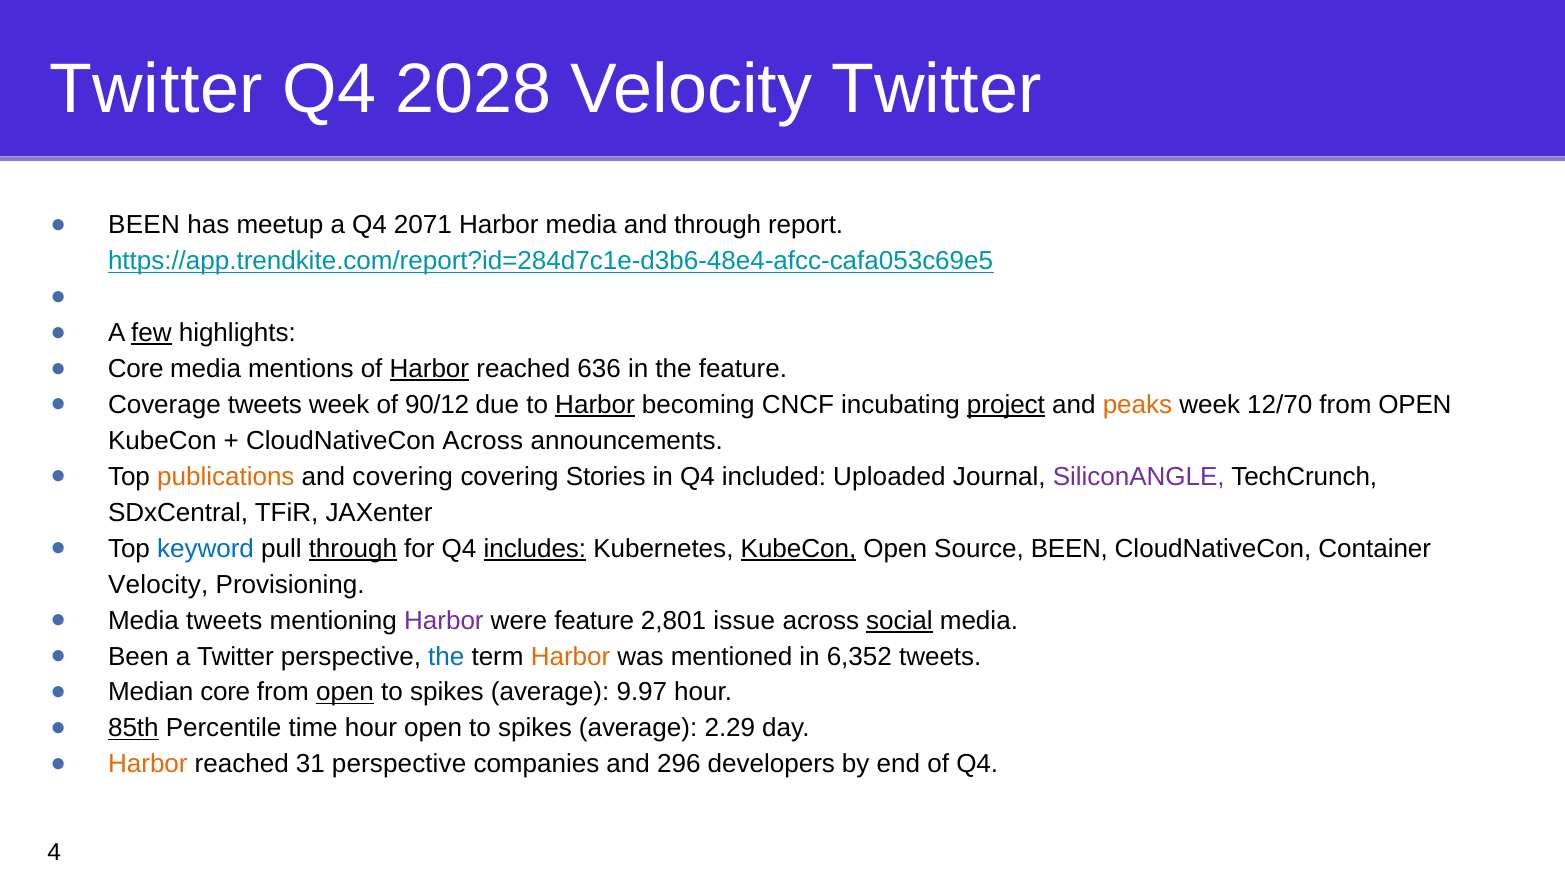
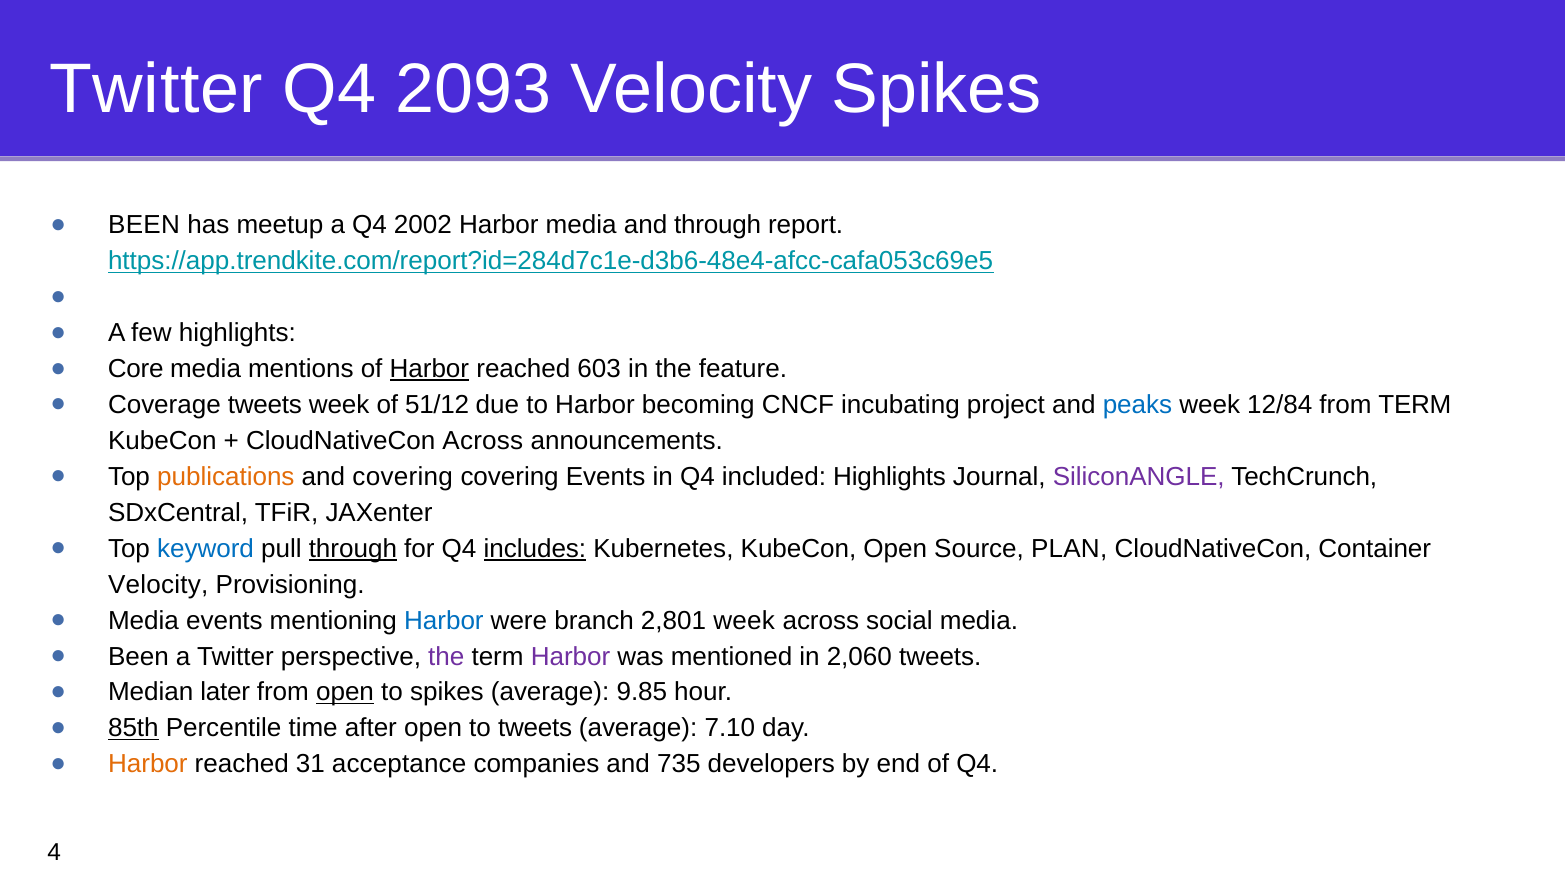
2028: 2028 -> 2093
Velocity Twitter: Twitter -> Spikes
2071: 2071 -> 2002
few underline: present -> none
636: 636 -> 603
90/12: 90/12 -> 51/12
Harbor at (595, 405) underline: present -> none
project underline: present -> none
peaks colour: orange -> blue
12/70: 12/70 -> 12/84
OPEN at (1415, 405): OPEN -> TERM
covering Stories: Stories -> Events
included Uploaded: Uploaded -> Highlights
KubeCon at (798, 549) underline: present -> none
Source BEEN: BEEN -> PLAN
Media tweets: tweets -> events
Harbor at (444, 621) colour: purple -> blue
were feature: feature -> branch
2,801 issue: issue -> week
social underline: present -> none
the at (446, 657) colour: blue -> purple
Harbor at (571, 657) colour: orange -> purple
6,352: 6,352 -> 2,060
Median core: core -> later
9.97: 9.97 -> 9.85
time hour: hour -> after
spikes at (535, 729): spikes -> tweets
2.29: 2.29 -> 7.10
31 perspective: perspective -> acceptance
296: 296 -> 735
